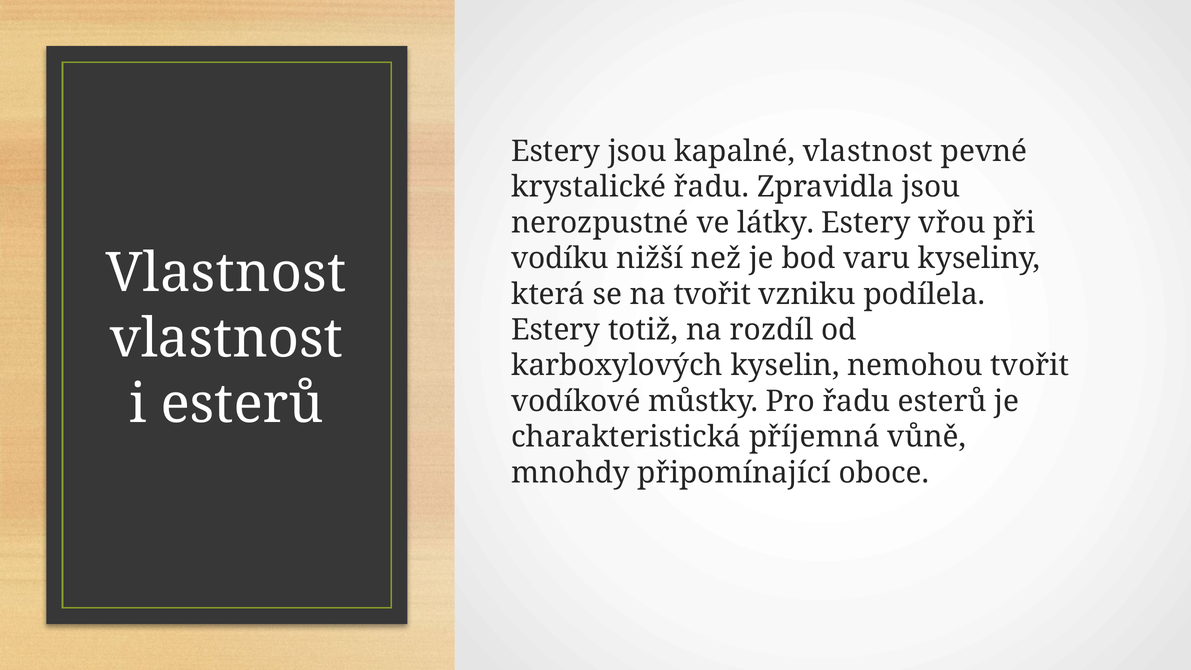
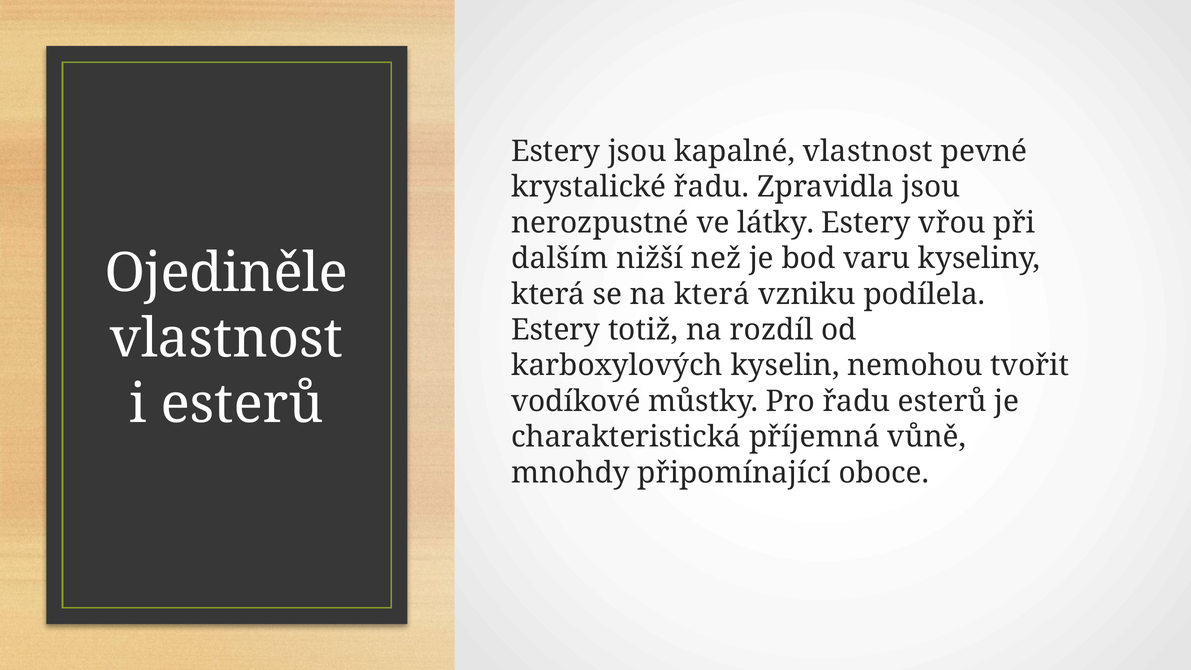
vodíku: vodíku -> dalším
Vlastnost at (226, 273): Vlastnost -> Ojediněle
na tvořit: tvořit -> která
